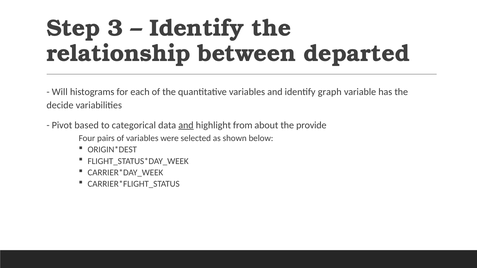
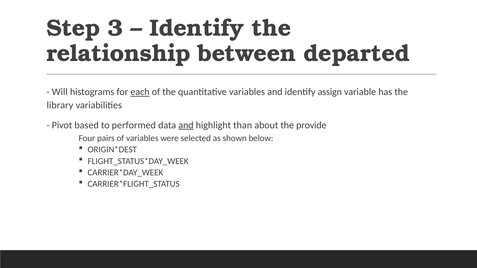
each underline: none -> present
graph: graph -> assign
decide: decide -> library
categorical: categorical -> performed
from: from -> than
